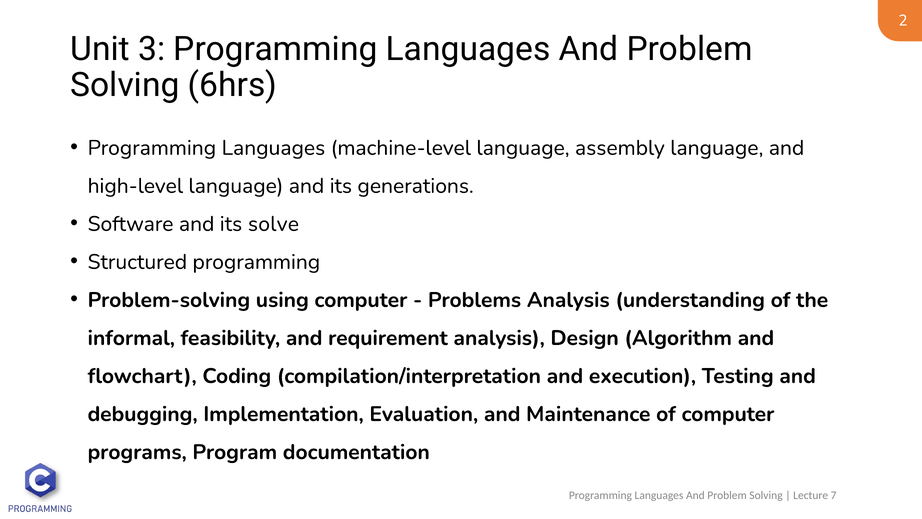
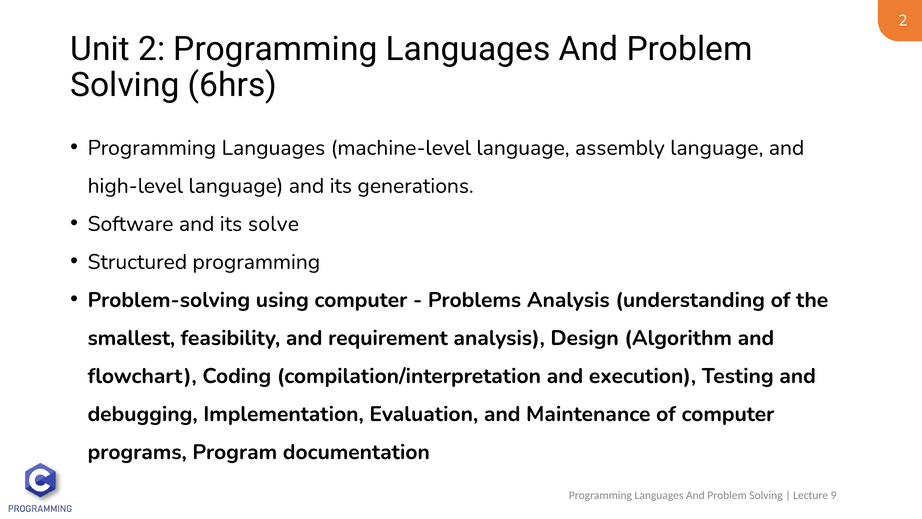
Unit 3: 3 -> 2
informal: informal -> smallest
7: 7 -> 9
